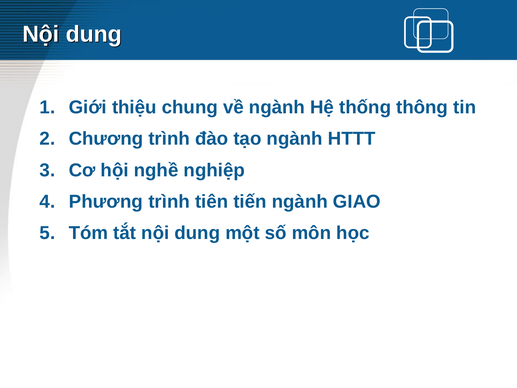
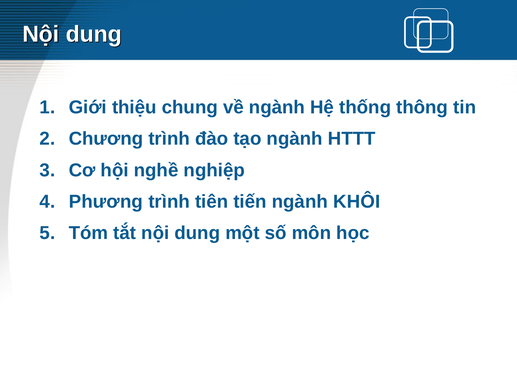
GIAO: GIAO -> KHÔI
